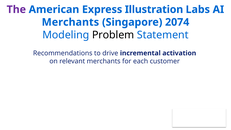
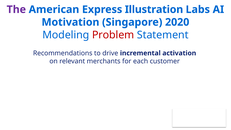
Merchants at (70, 22): Merchants -> Motivation
2074: 2074 -> 2020
Problem colour: black -> red
